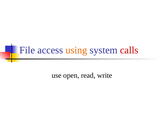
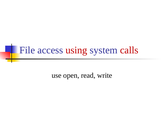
using colour: orange -> red
